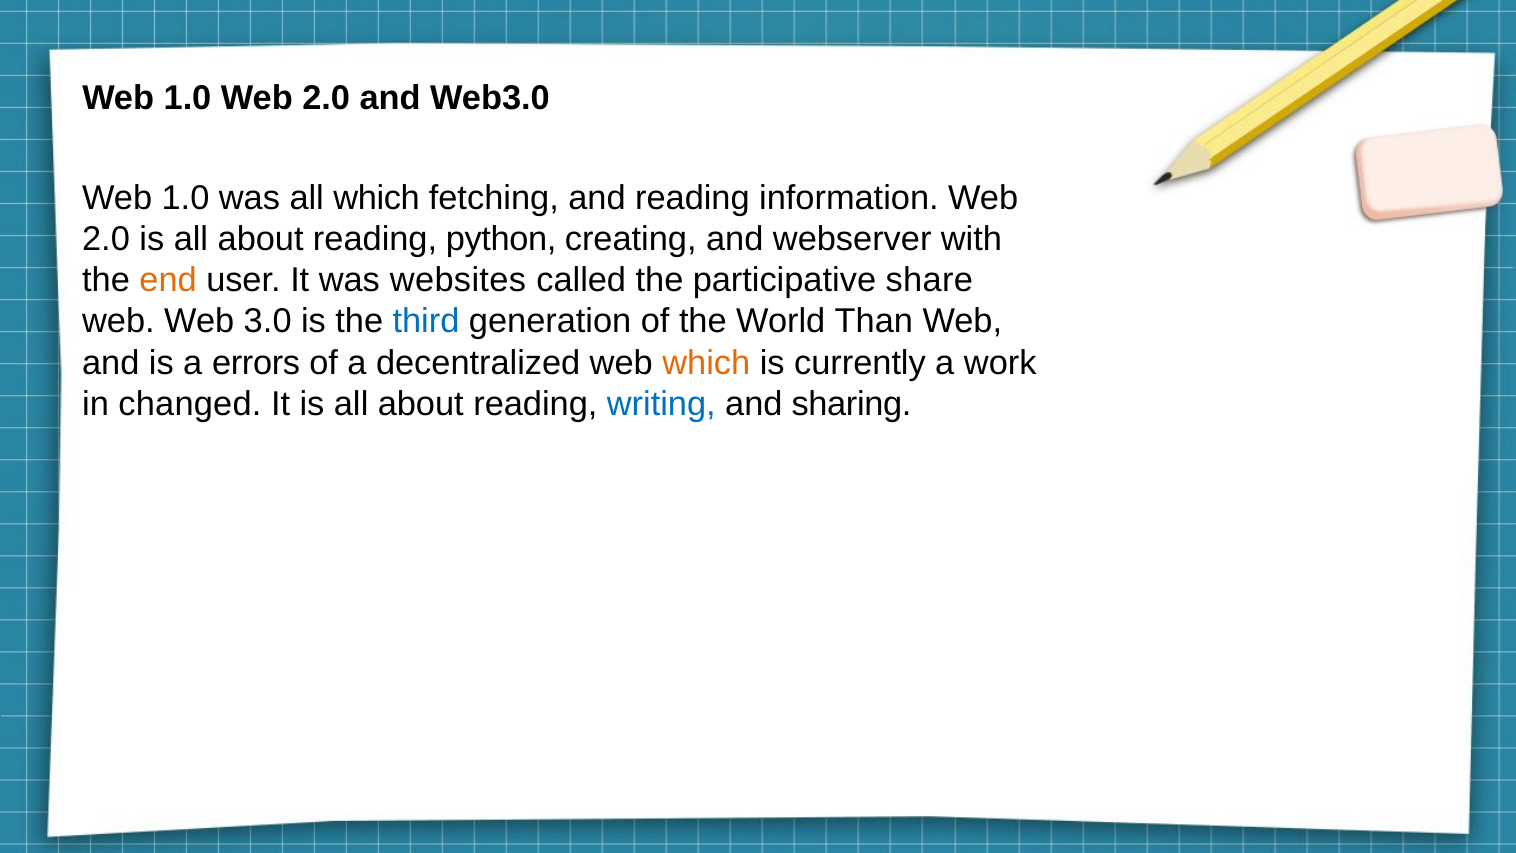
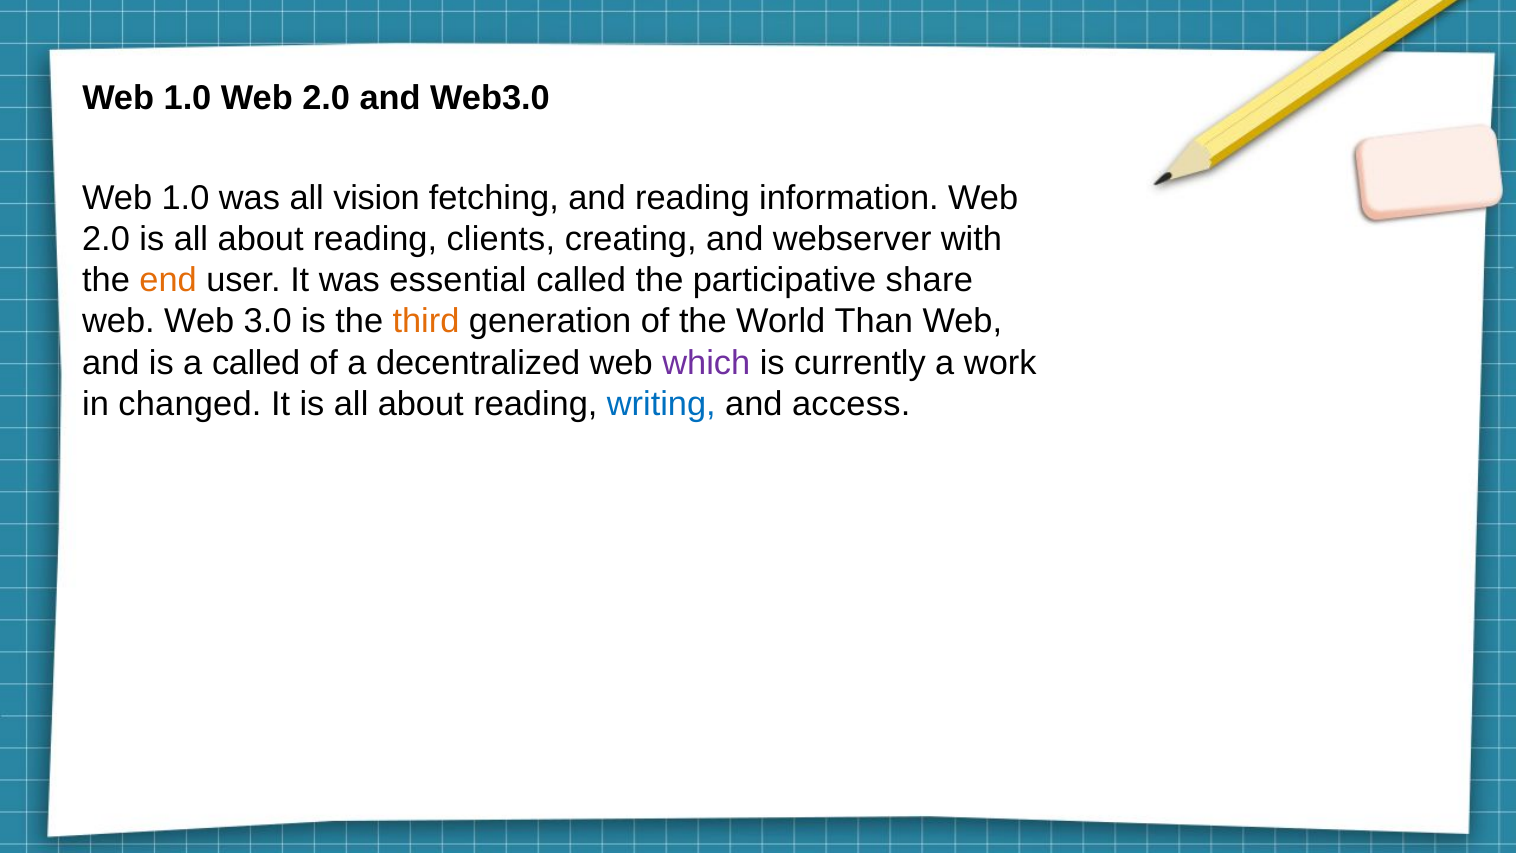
all which: which -> vision
python: python -> clients
websites: websites -> essential
third colour: blue -> orange
a errors: errors -> called
which at (706, 363) colour: orange -> purple
sharing: sharing -> access
